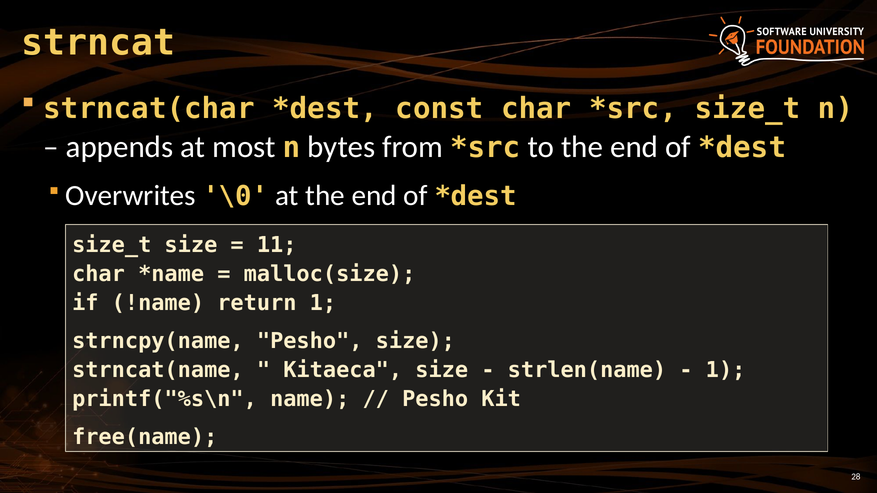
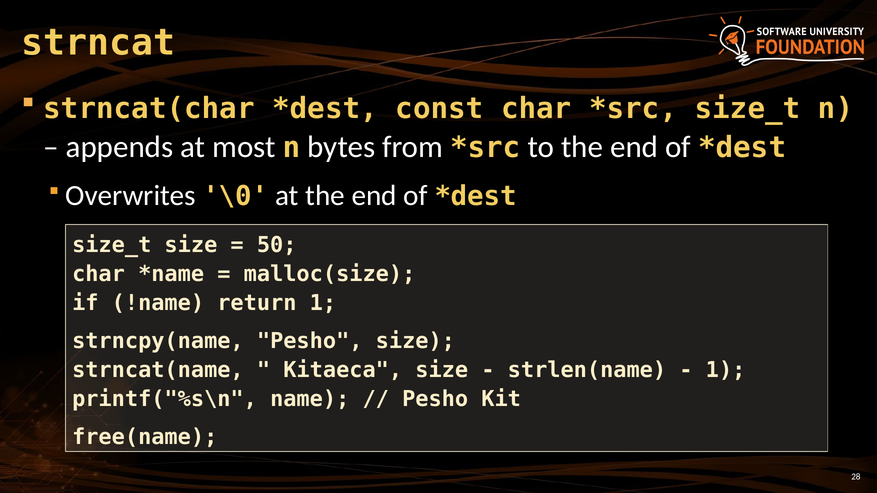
11: 11 -> 50
